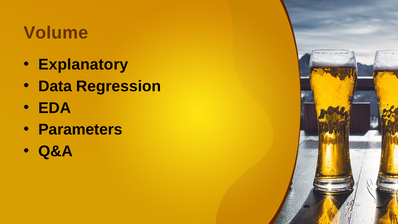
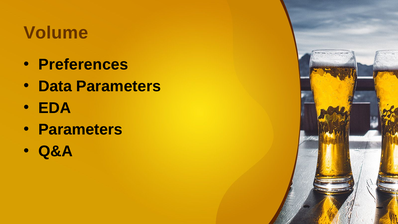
Explanatory: Explanatory -> Preferences
Data Regression: Regression -> Parameters
